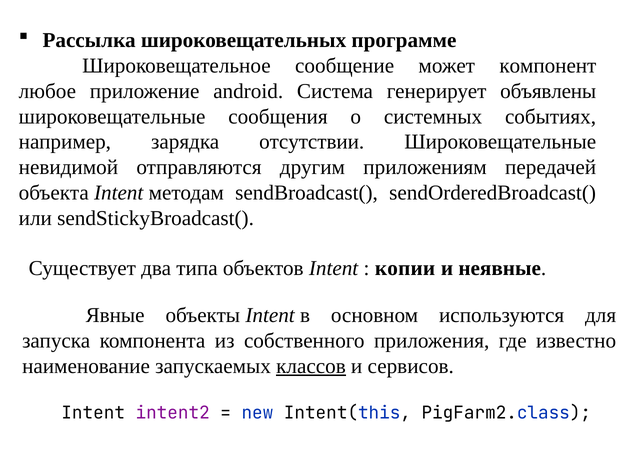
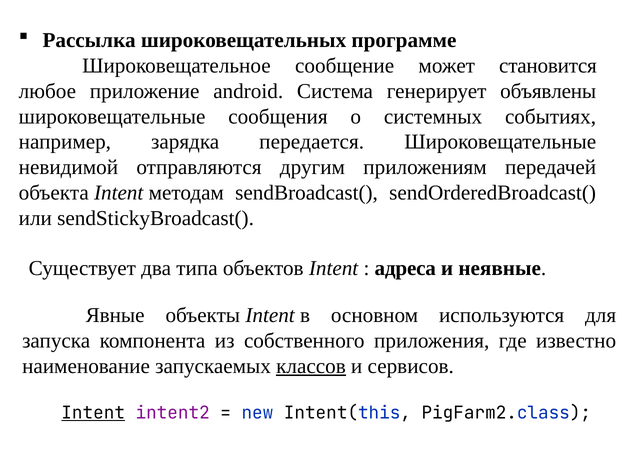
компонент: компонент -> становится
отсутствии: отсутствии -> передается
копии: копии -> адреса
Intent at (93, 413) underline: none -> present
